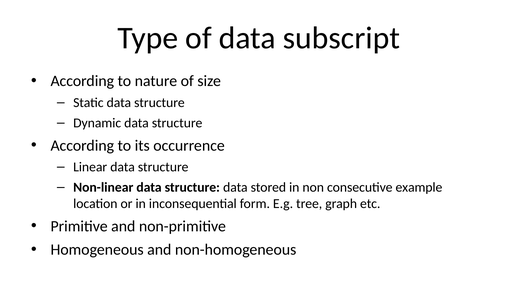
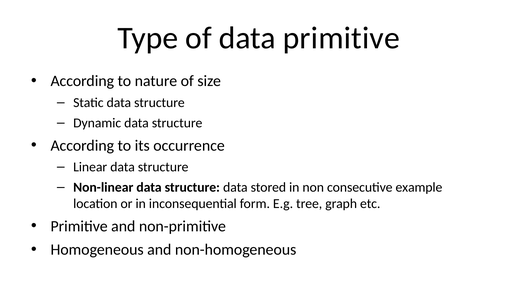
data subscript: subscript -> primitive
